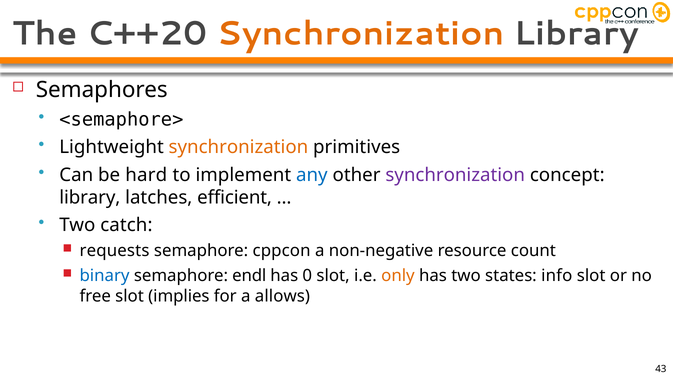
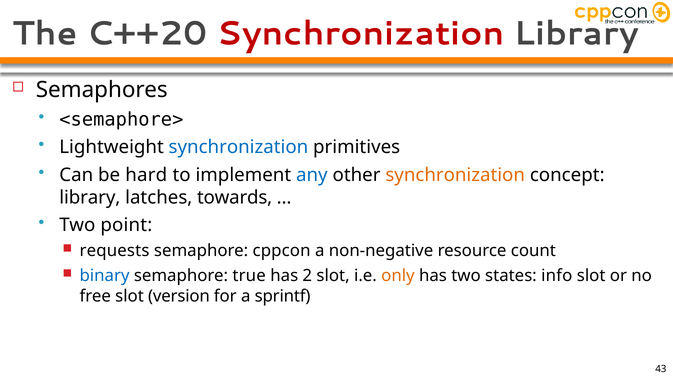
Synchronization at (361, 34) colour: orange -> red
synchronization at (238, 147) colour: orange -> blue
synchronization at (455, 175) colour: purple -> orange
efficient: efficient -> towards
catch: catch -> point
endl: endl -> true
0: 0 -> 2
implies: implies -> version
allows: allows -> sprintf
